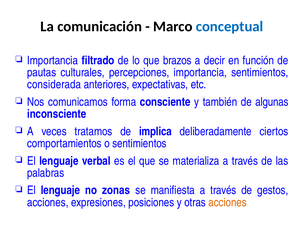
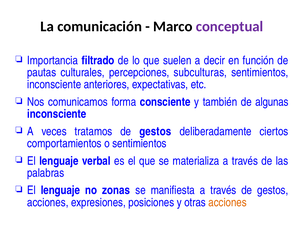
conceptual colour: blue -> purple
brazos: brazos -> suelen
percepciones importancia: importancia -> subculturas
considerada at (54, 85): considerada -> inconsciente
tratamos de implica: implica -> gestos
